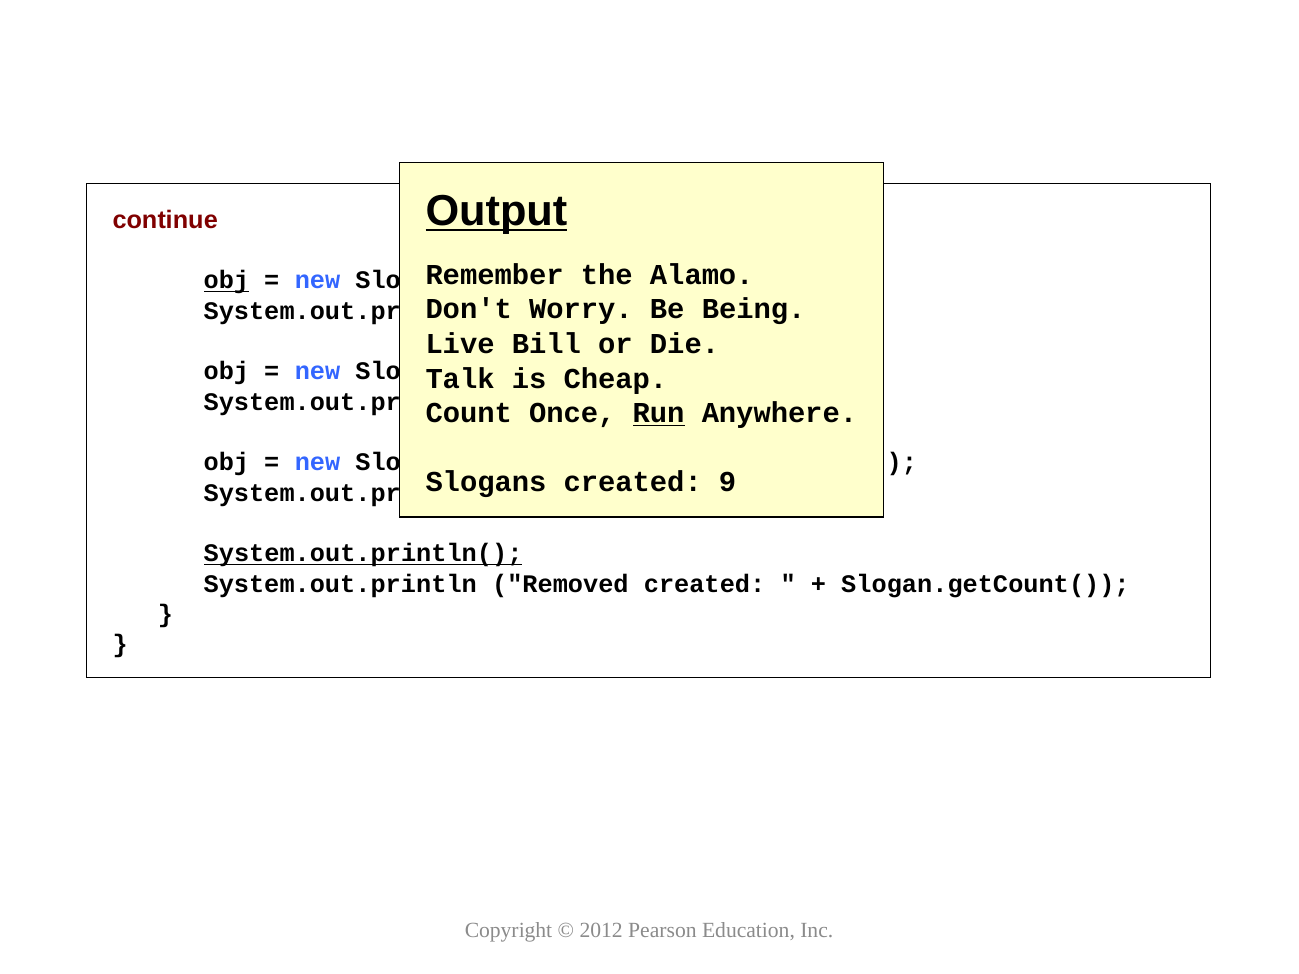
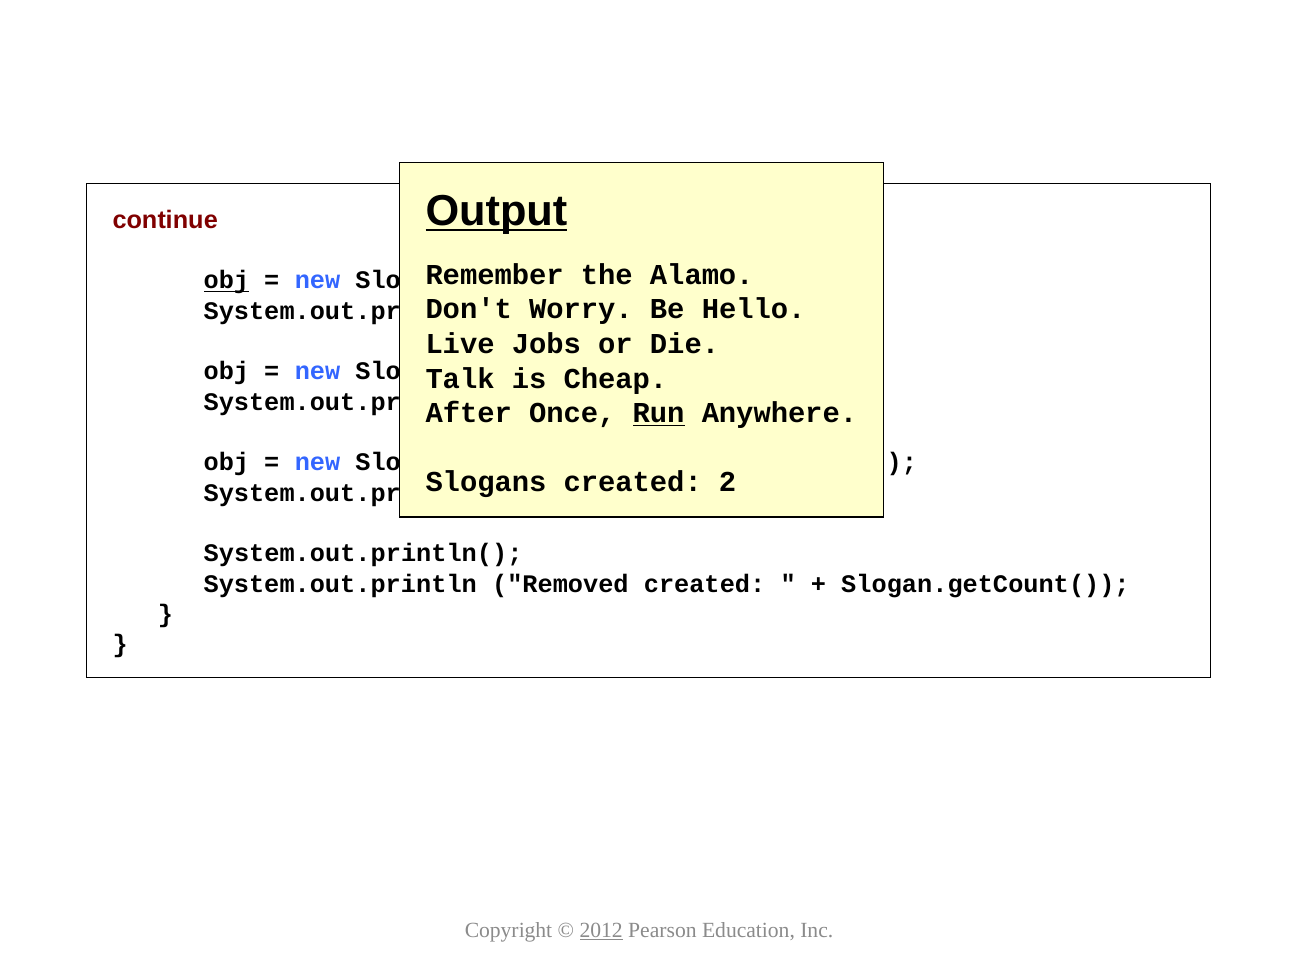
Being: Being -> Hello
Bill: Bill -> Jobs
Count: Count -> After
9: 9 -> 2
System.out.println( underline: present -> none
2012 underline: none -> present
